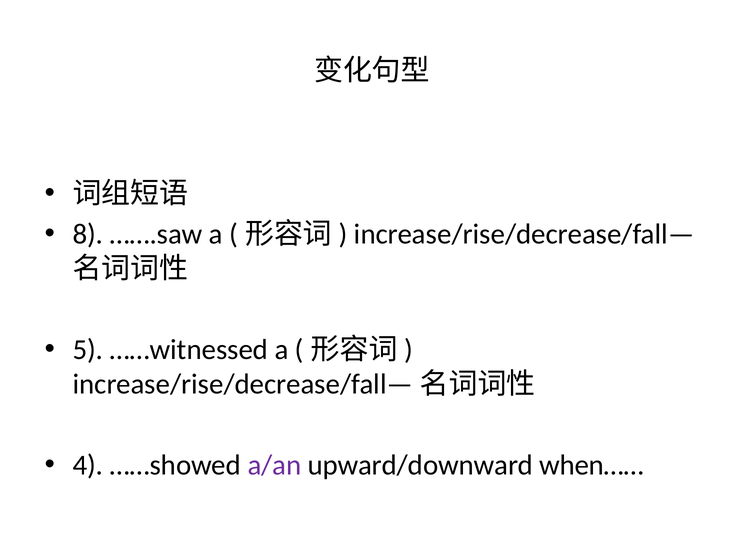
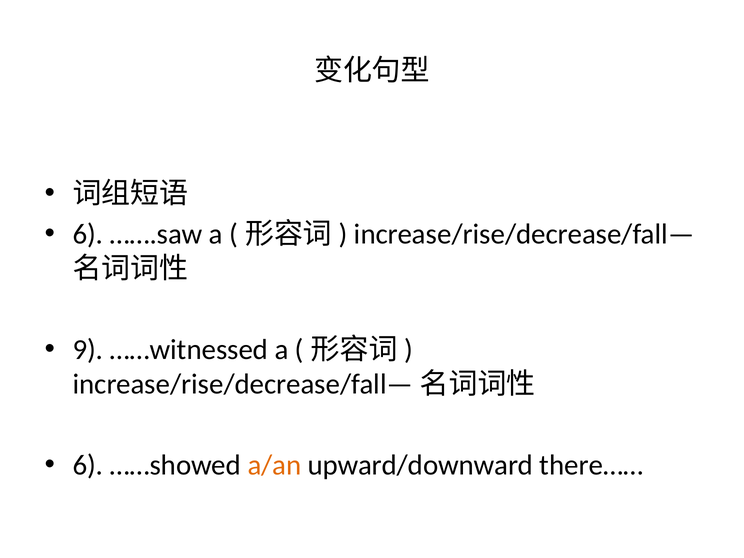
8 at (88, 234): 8 -> 6
5: 5 -> 9
4 at (88, 465): 4 -> 6
a/an colour: purple -> orange
when……: when…… -> there……
